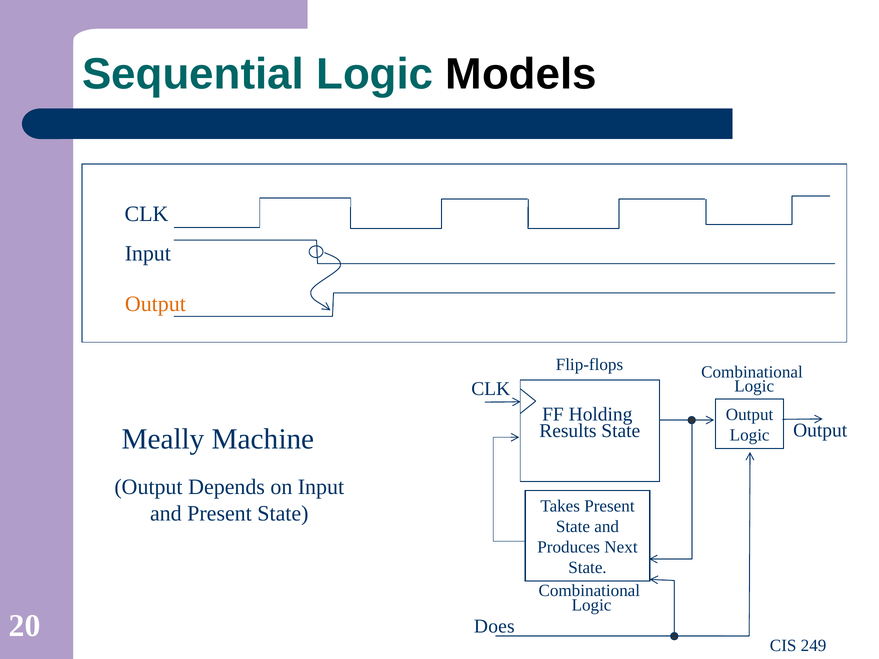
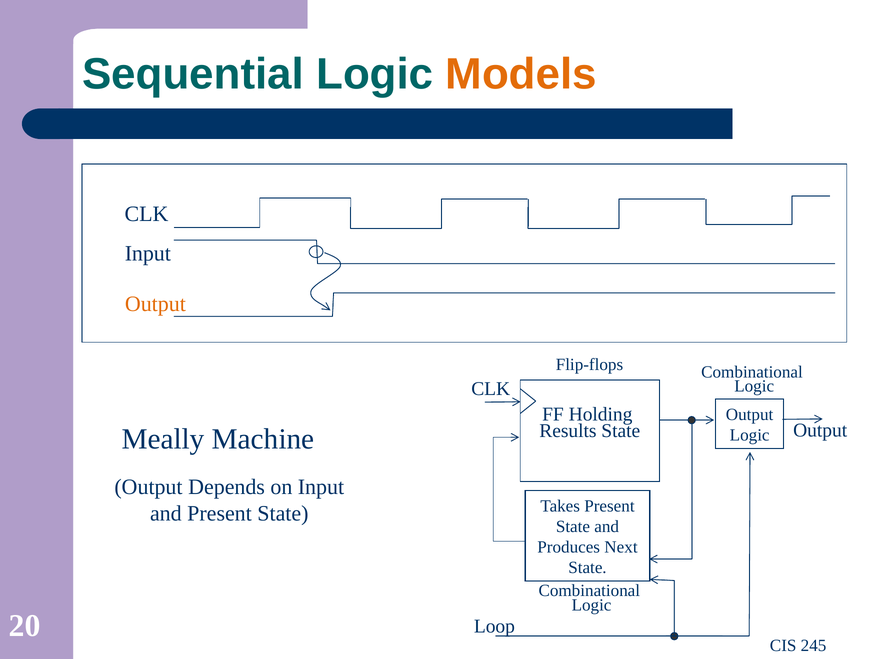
Models colour: black -> orange
Does: Does -> Loop
249: 249 -> 245
